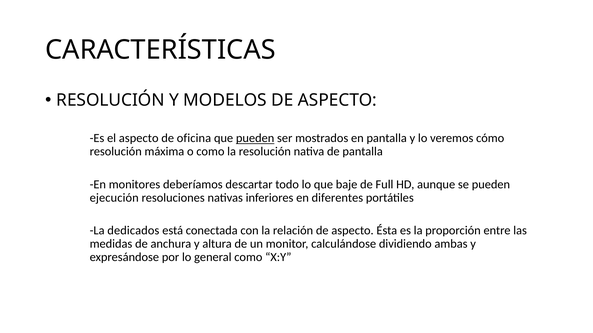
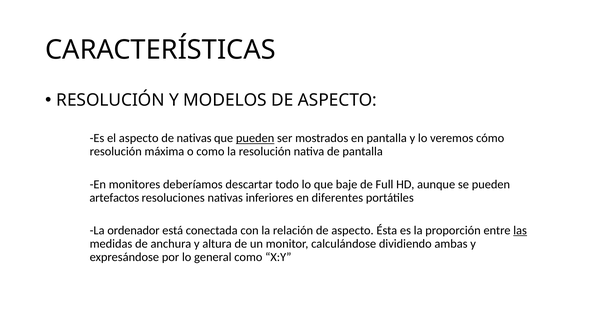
de oficina: oficina -> nativas
ejecución: ejecución -> artefactos
dedicados: dedicados -> ordenador
las underline: none -> present
